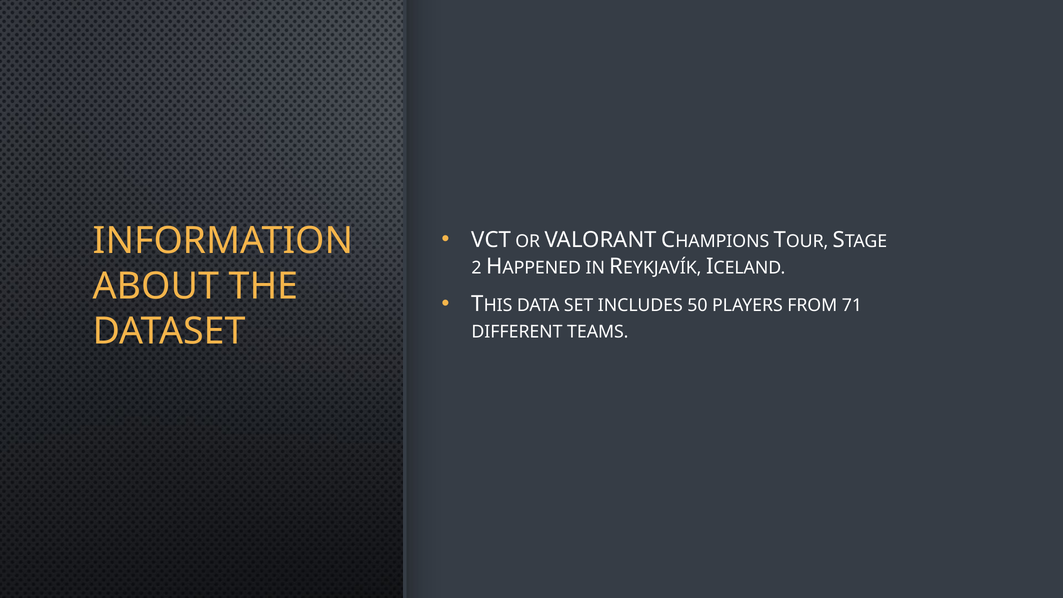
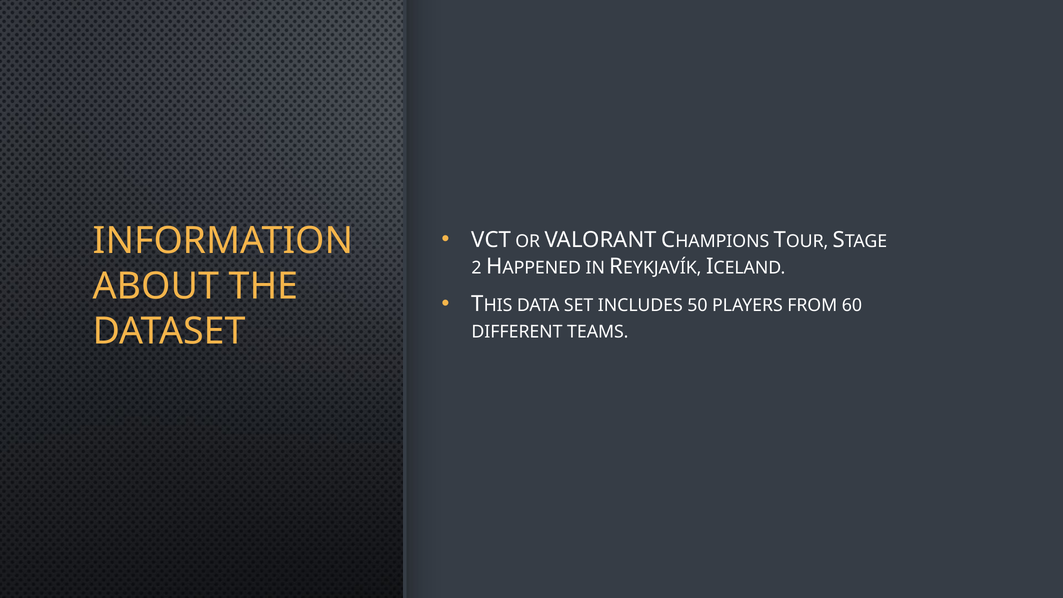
71: 71 -> 60
